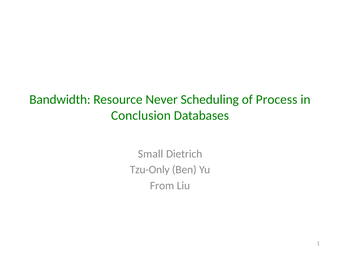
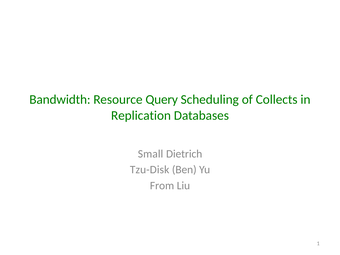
Never: Never -> Query
Process: Process -> Collects
Conclusion: Conclusion -> Replication
Tzu-Only: Tzu-Only -> Tzu-Disk
